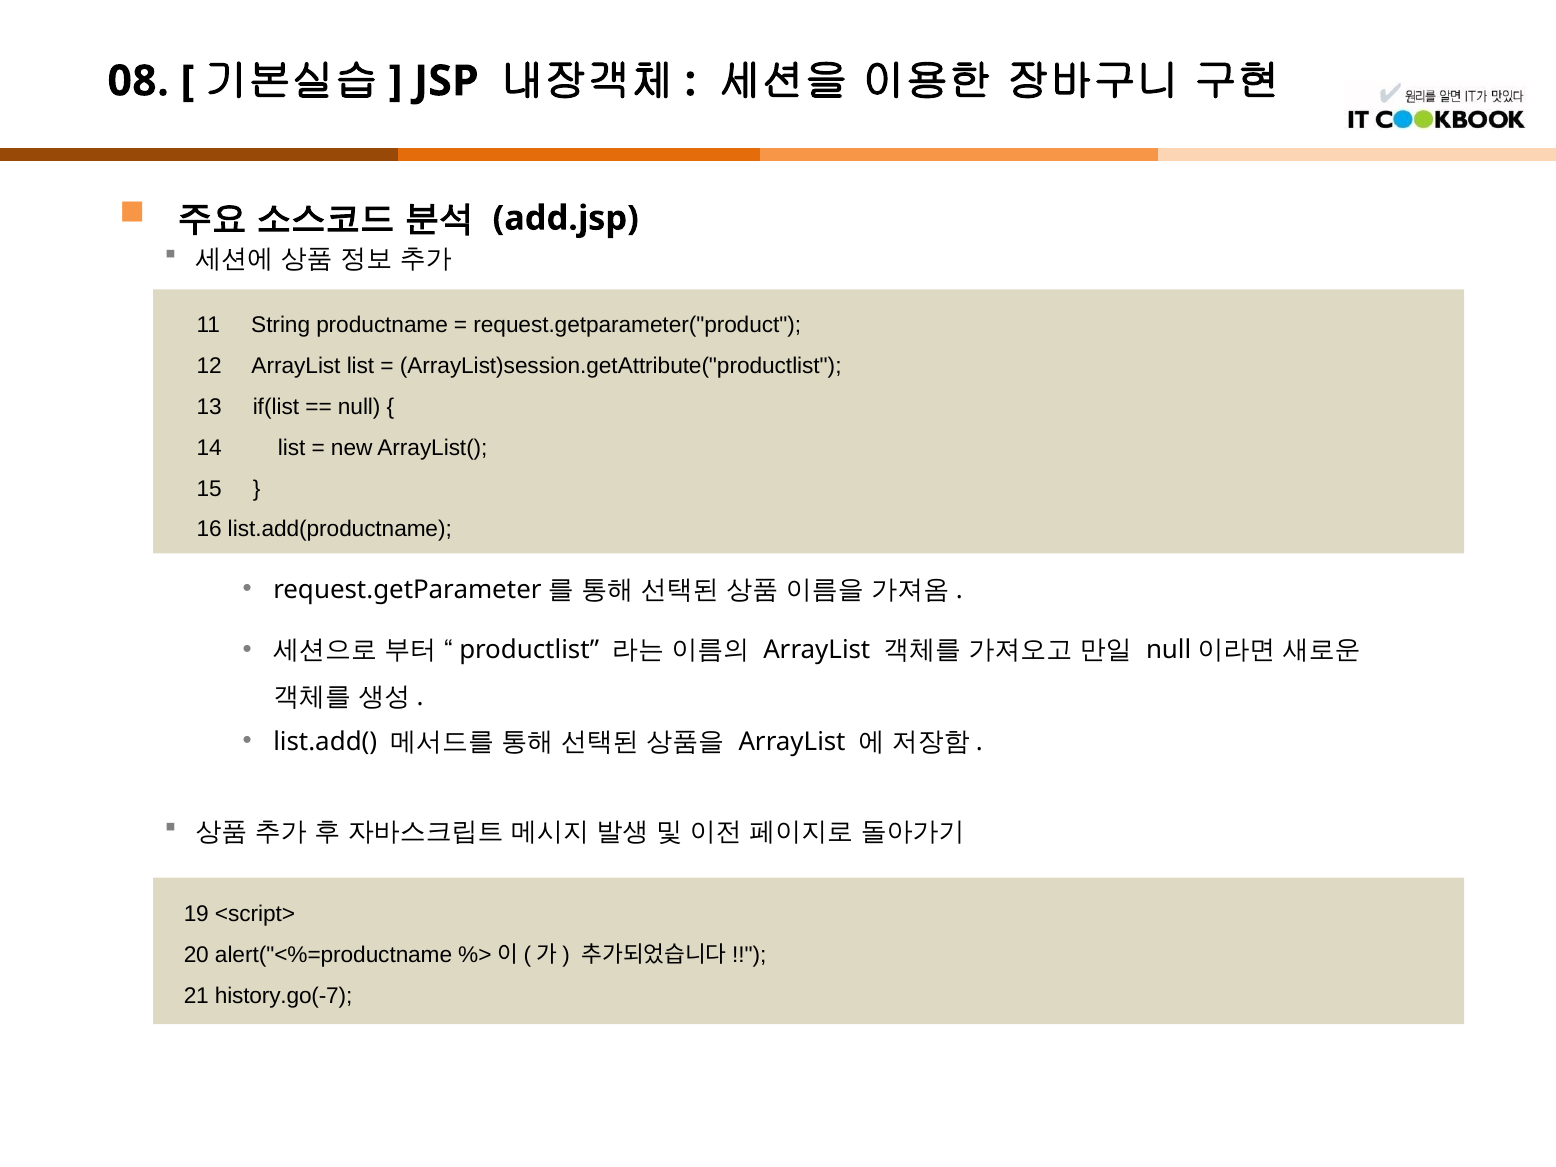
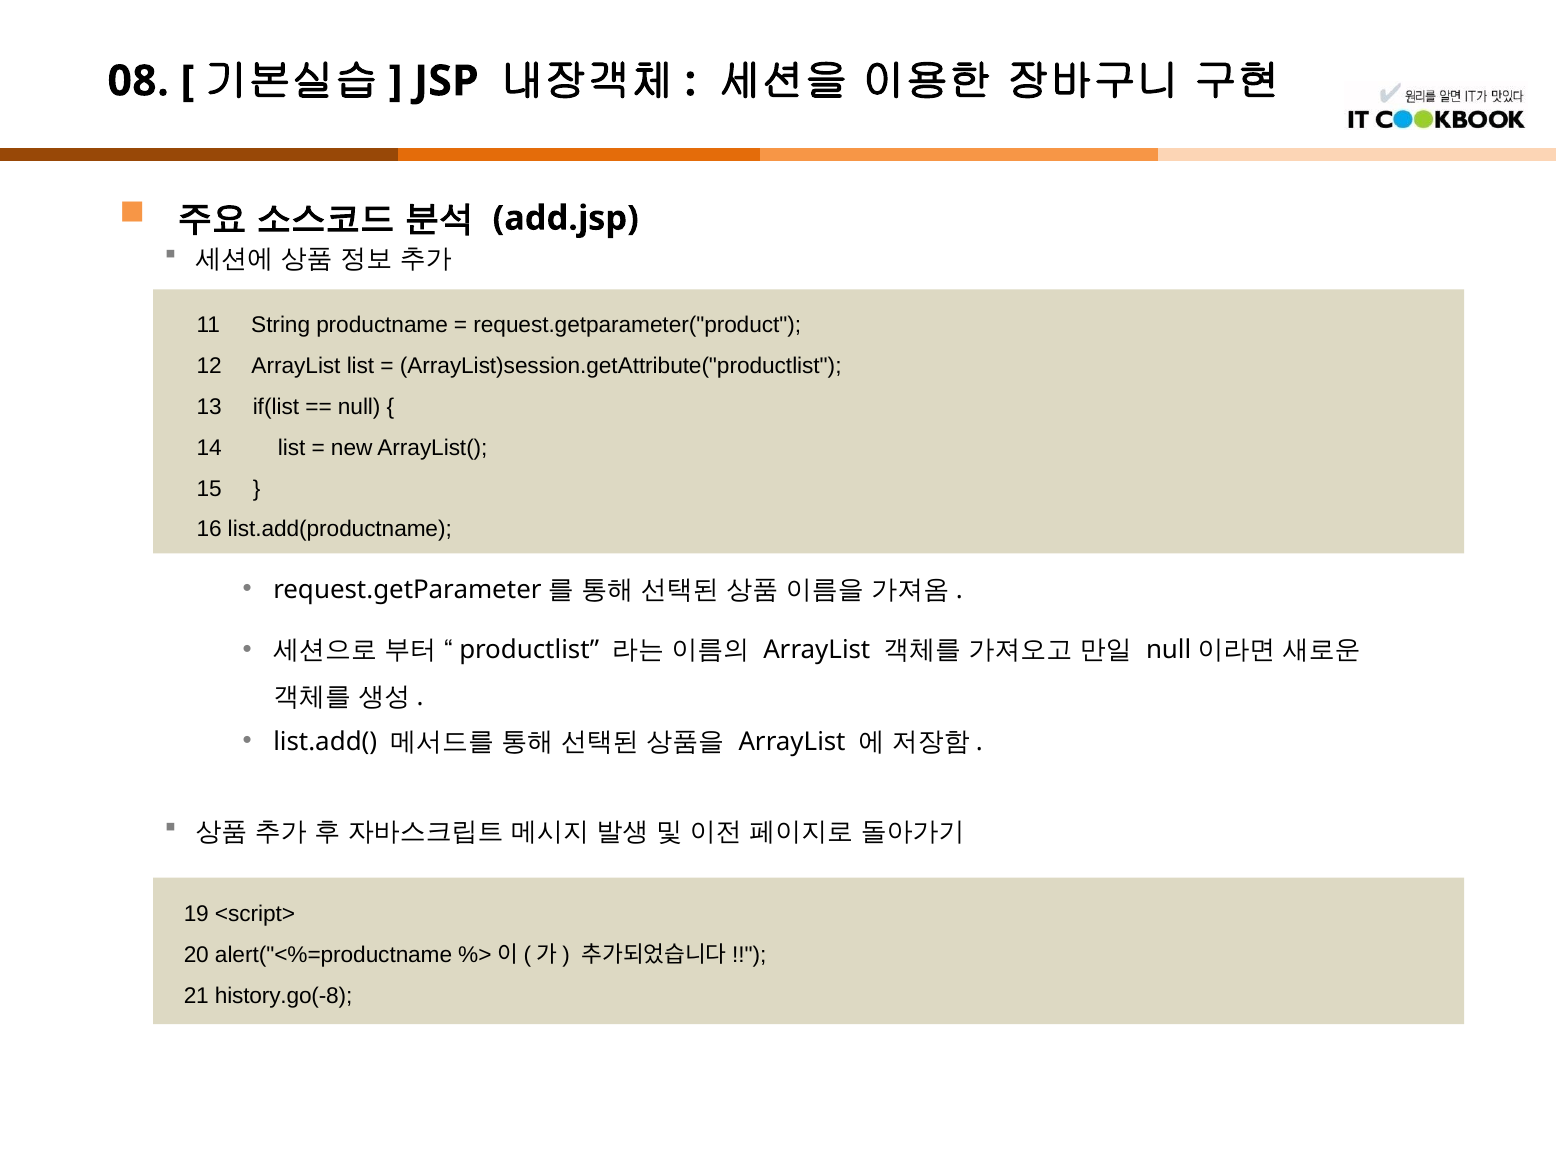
history.go(-7: history.go(-7 -> history.go(-8
